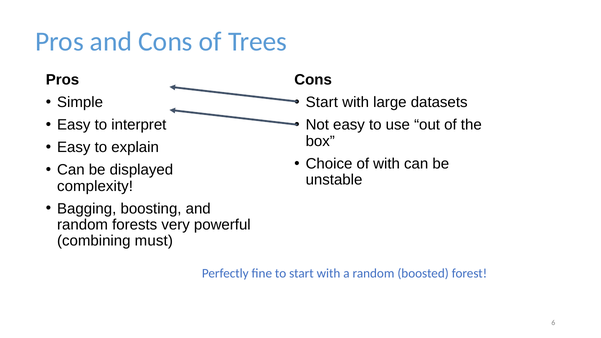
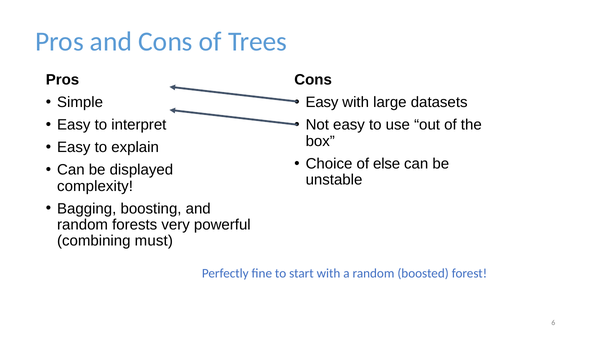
Start at (322, 103): Start -> Easy
of with: with -> else
